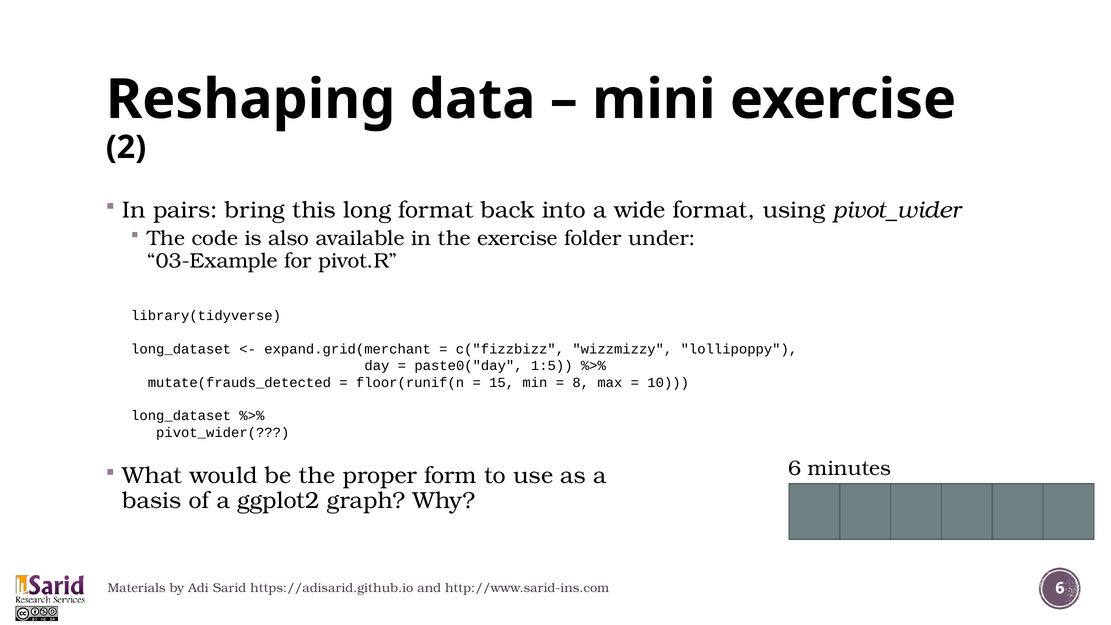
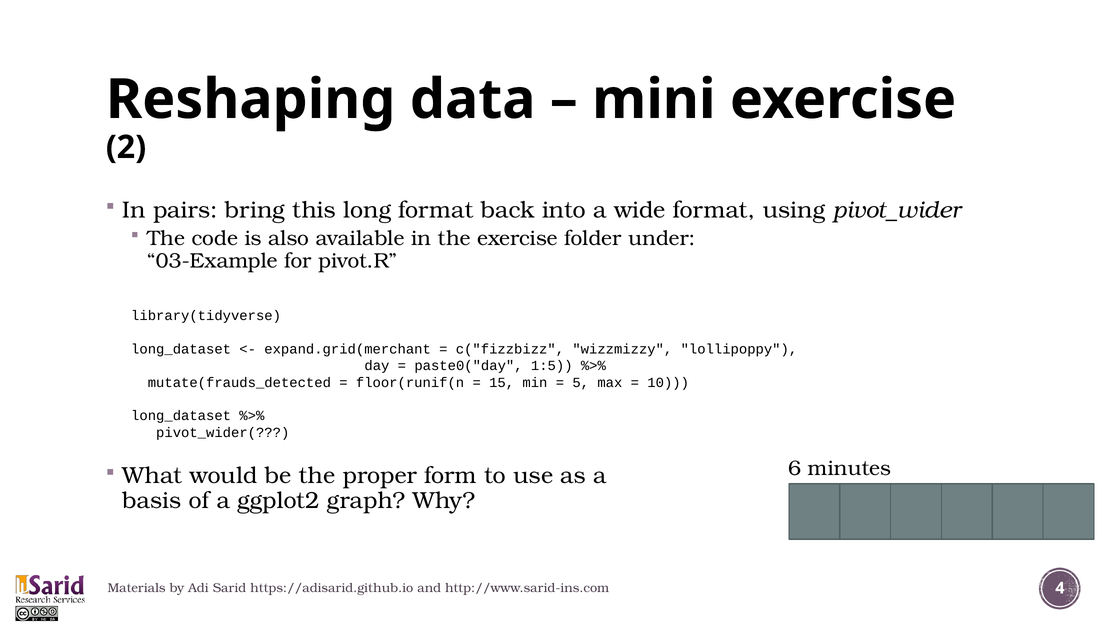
8: 8 -> 5
http://www.sarid-ins.com 6: 6 -> 4
